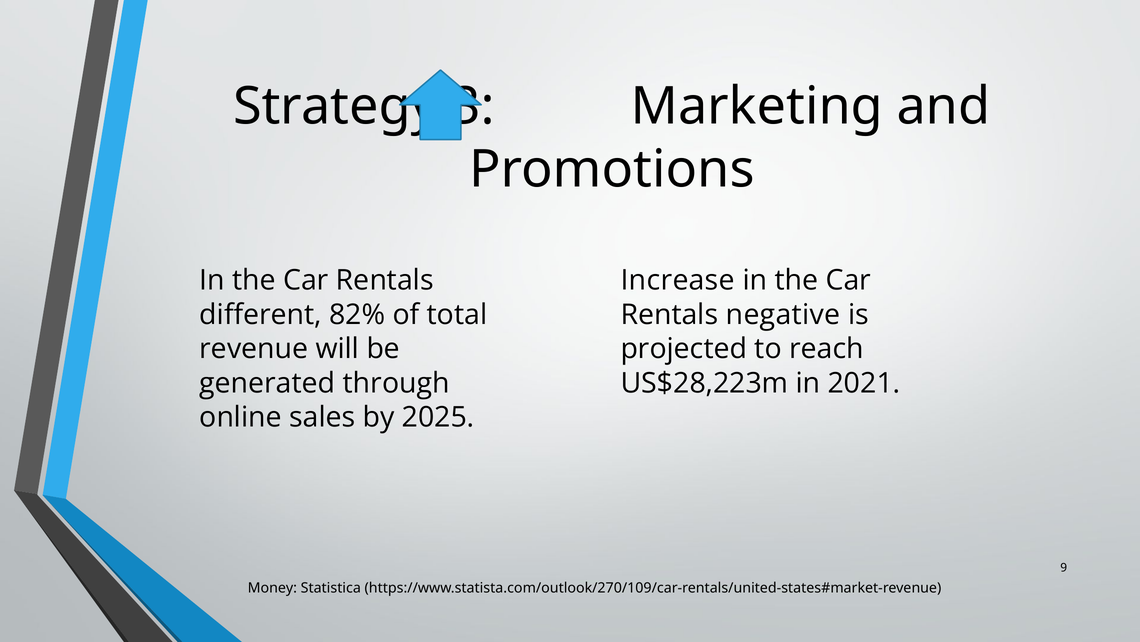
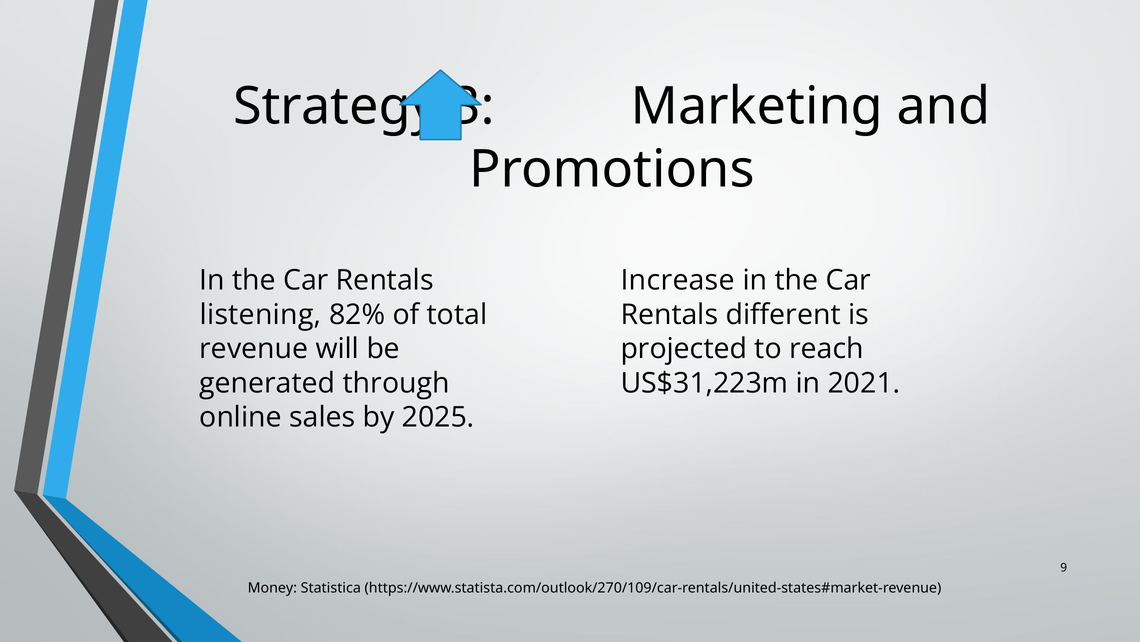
different: different -> listening
negative: negative -> different
US$28,223m: US$28,223m -> US$31,223m
